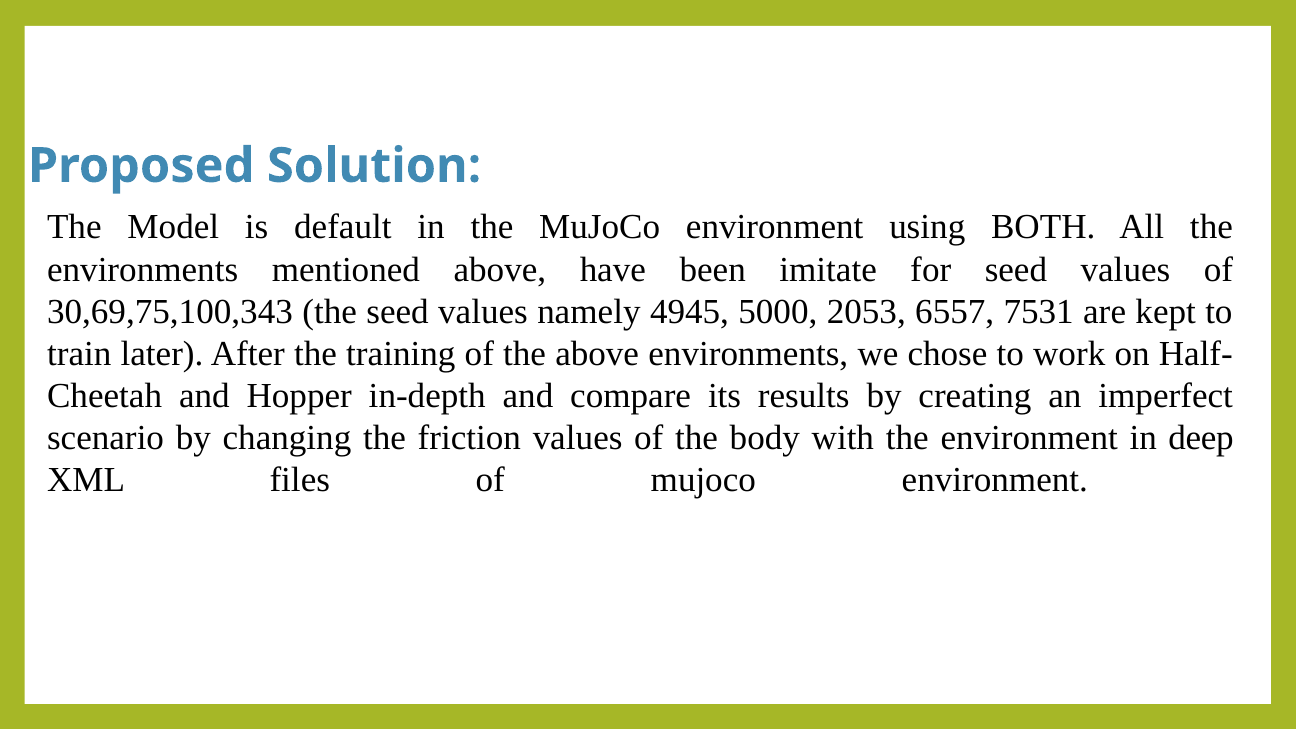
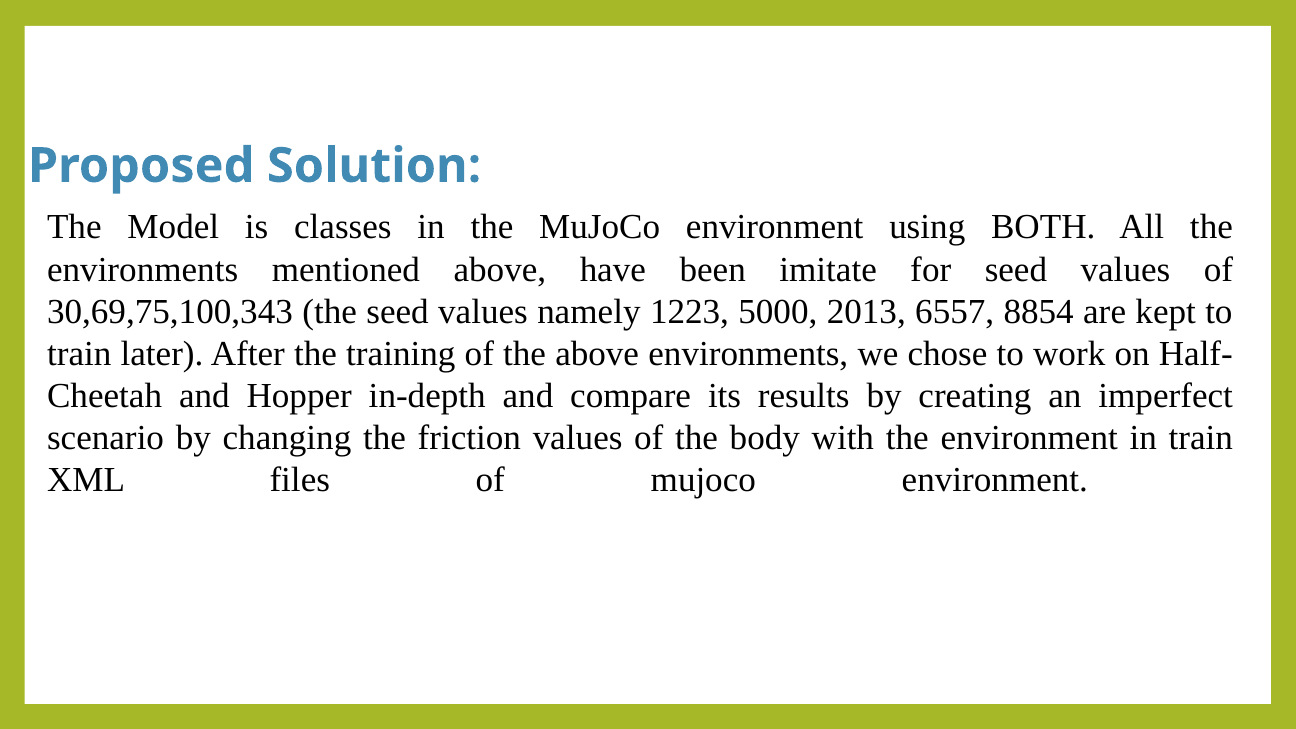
default: default -> classes
4945: 4945 -> 1223
2053: 2053 -> 2013
7531: 7531 -> 8854
in deep: deep -> train
